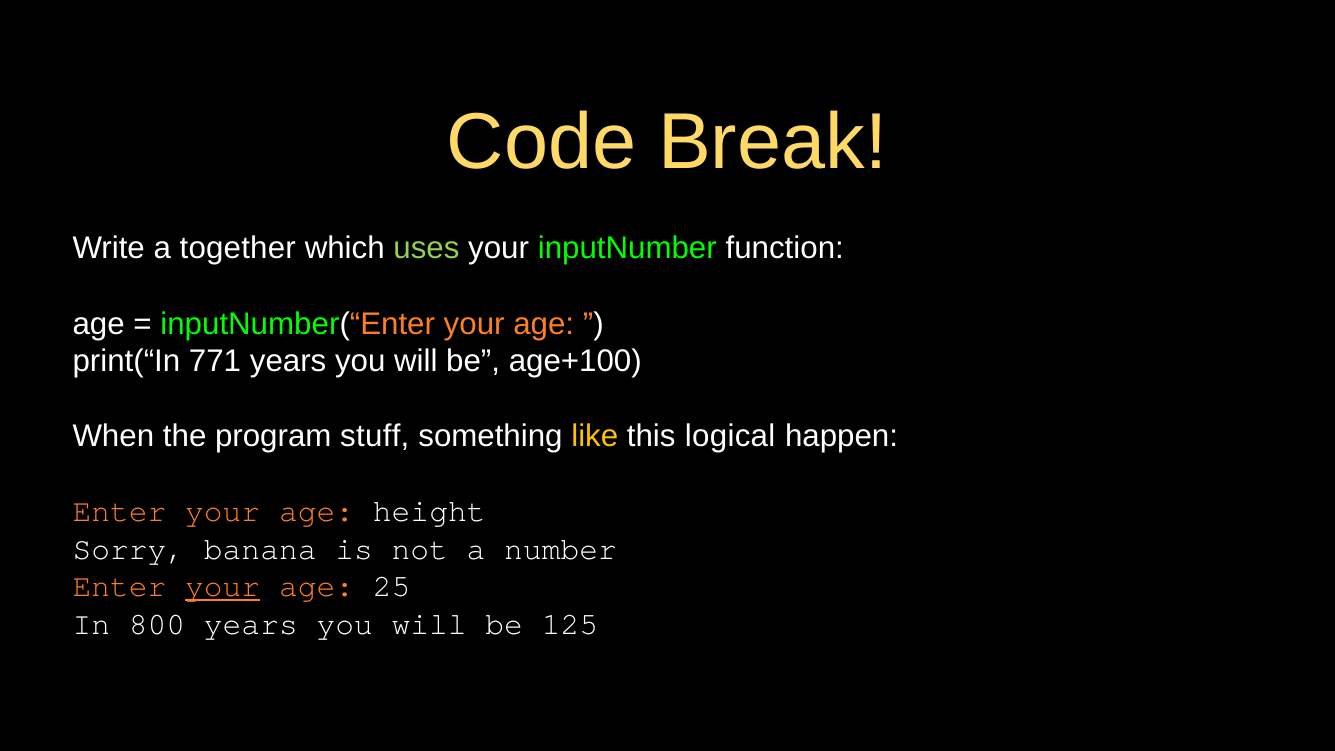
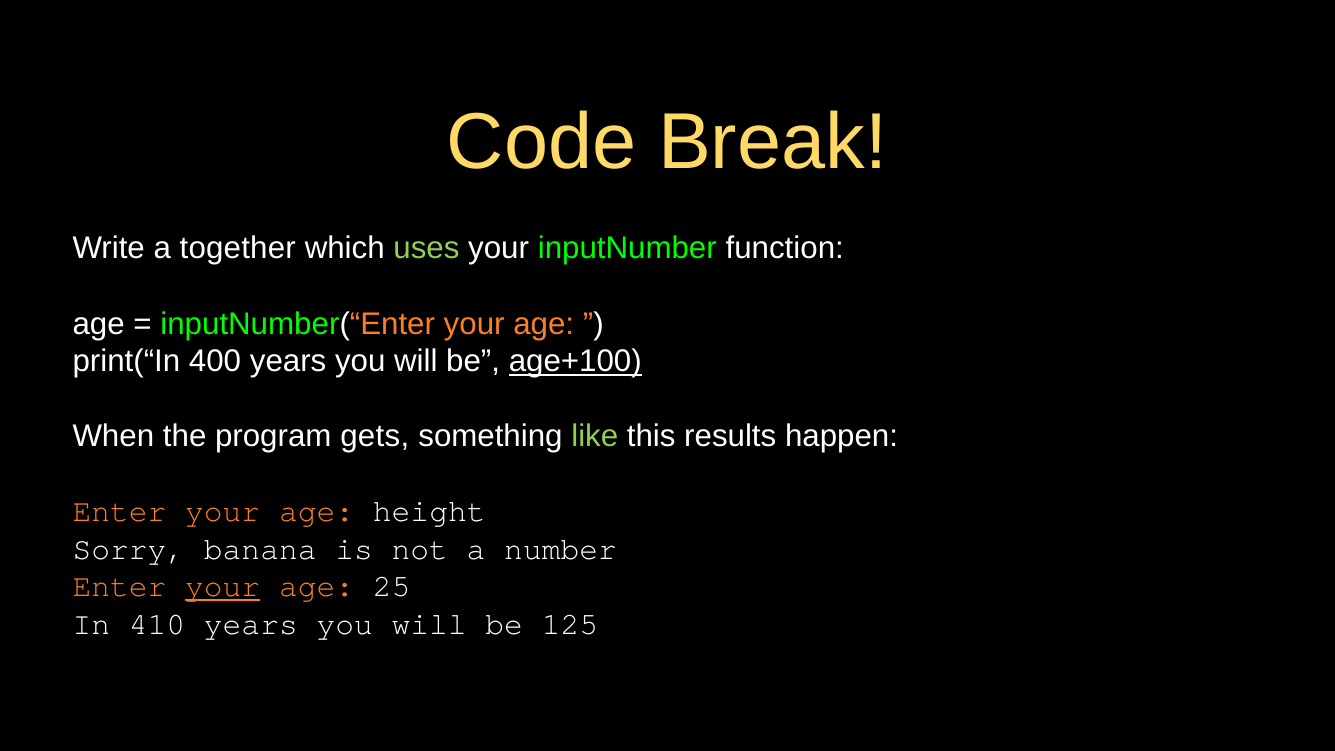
771: 771 -> 400
age+100 underline: none -> present
stuff: stuff -> gets
like colour: yellow -> light green
logical: logical -> results
800: 800 -> 410
